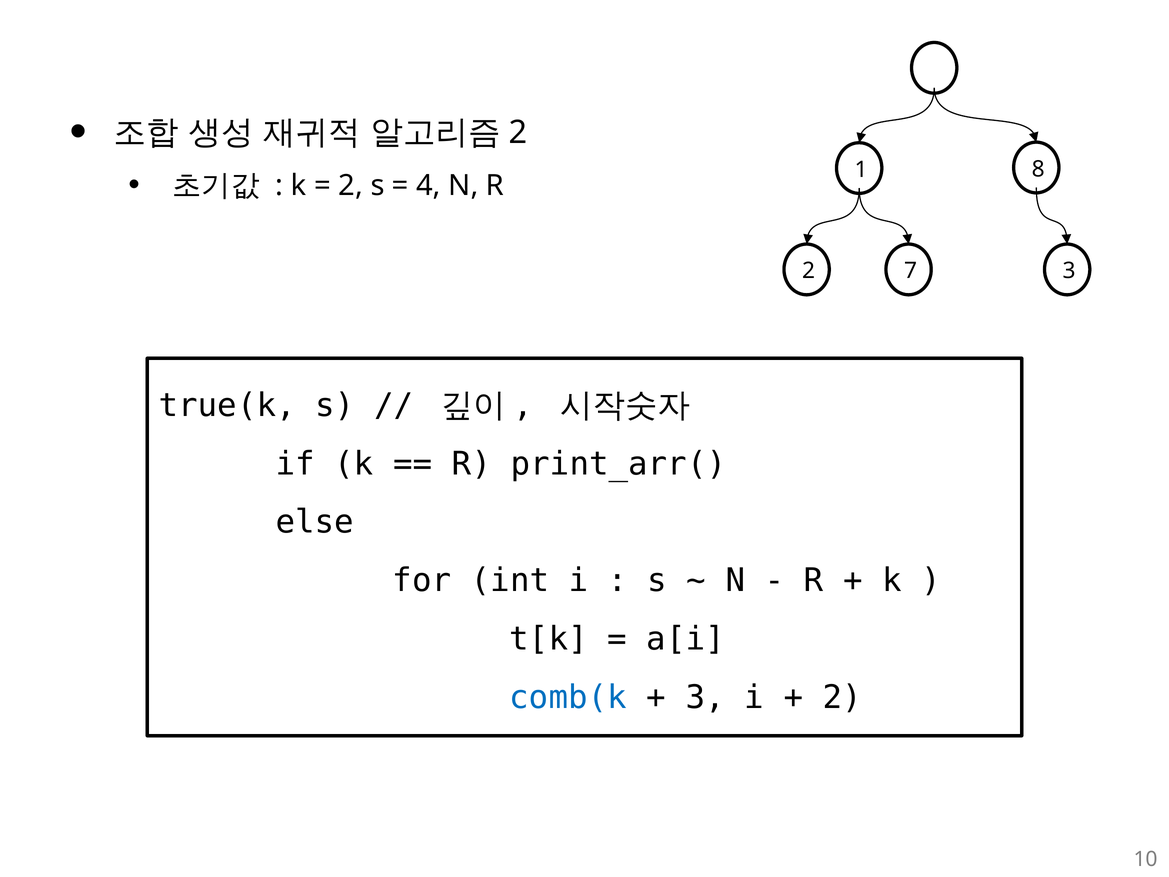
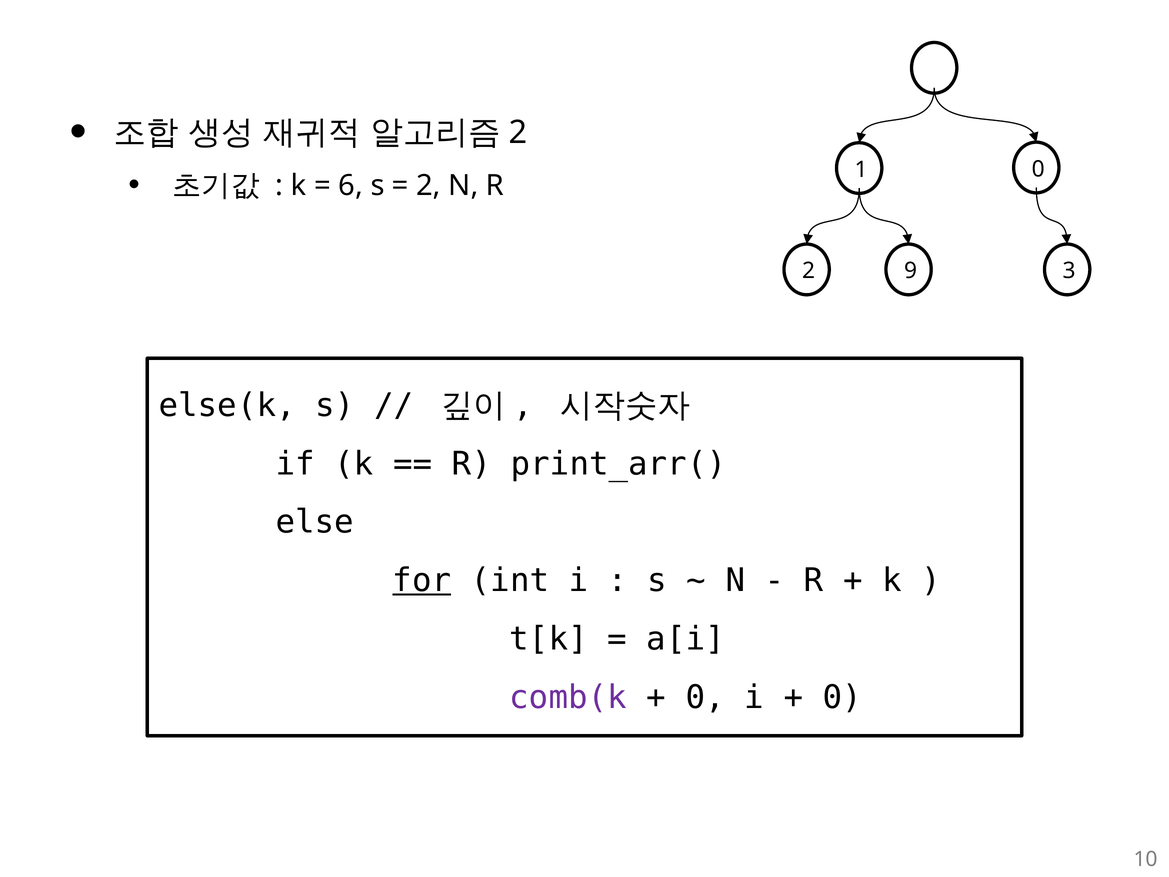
1 8: 8 -> 0
2 at (351, 186): 2 -> 6
4 at (429, 186): 4 -> 2
7: 7 -> 9
true(k: true(k -> else(k
for underline: none -> present
comb(k colour: blue -> purple
3 at (705, 697): 3 -> 0
2 at (842, 697): 2 -> 0
